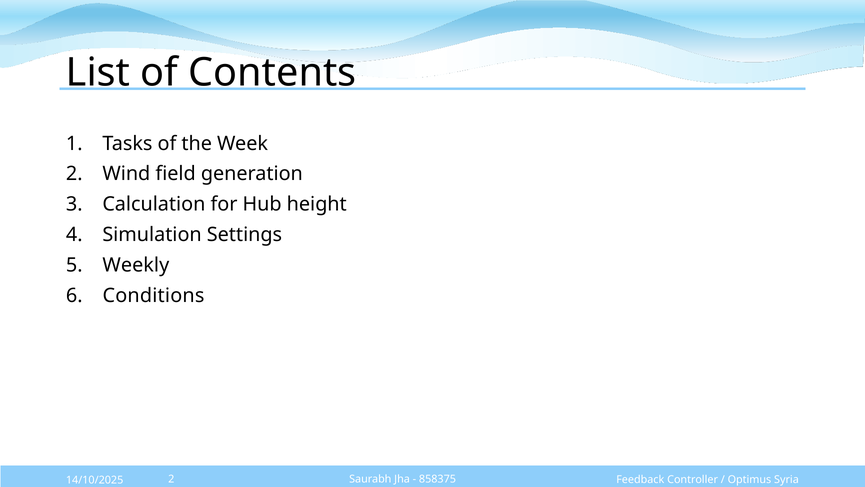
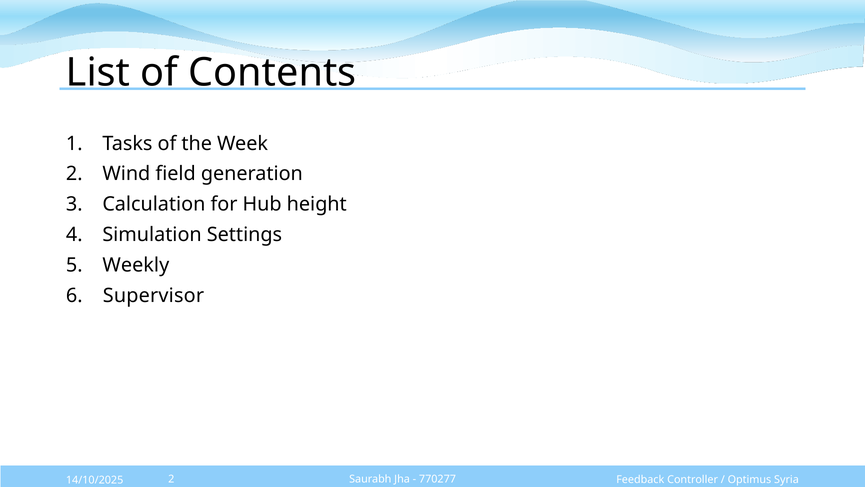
Conditions: Conditions -> Supervisor
858375: 858375 -> 770277
